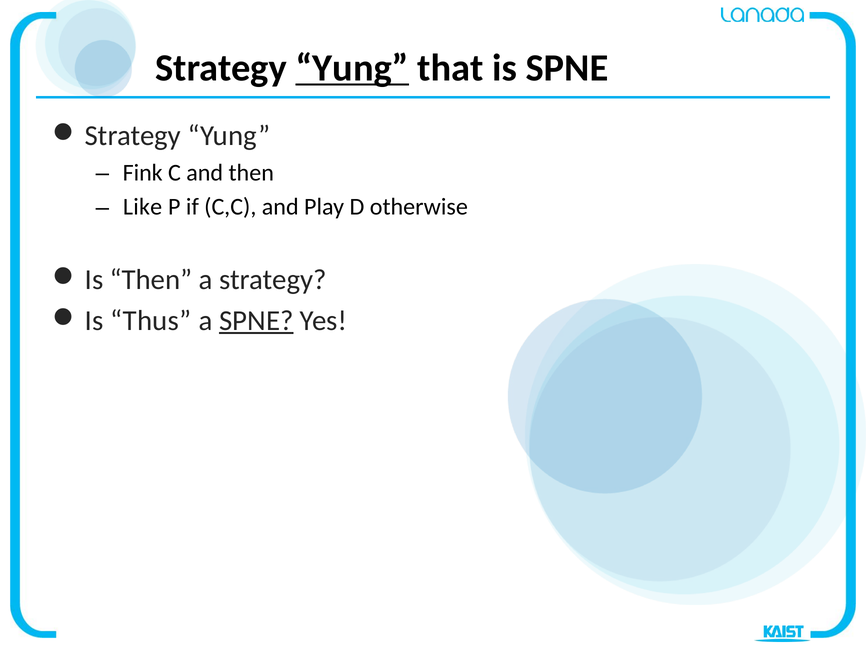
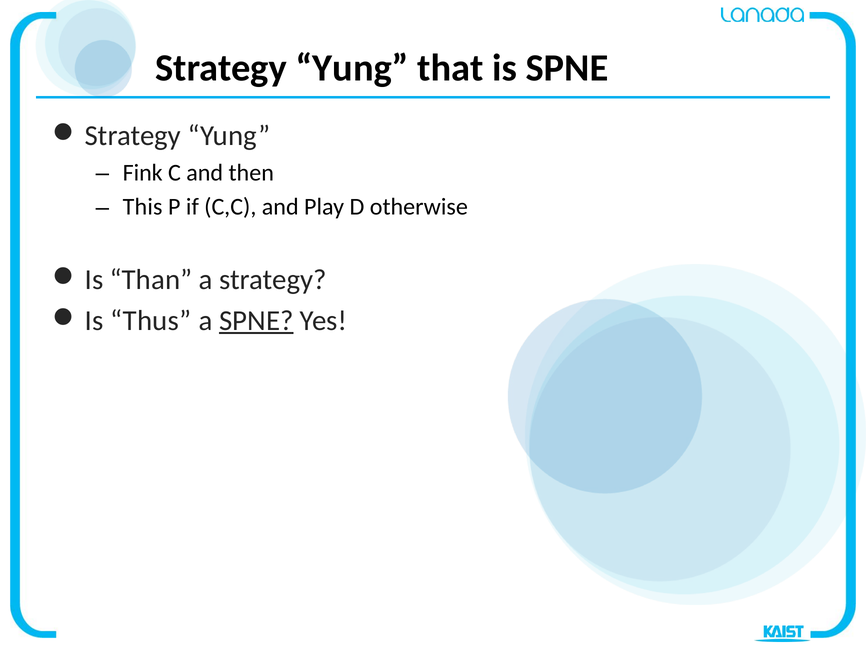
Yung at (352, 68) underline: present -> none
Like: Like -> This
Then at (151, 279): Then -> Than
